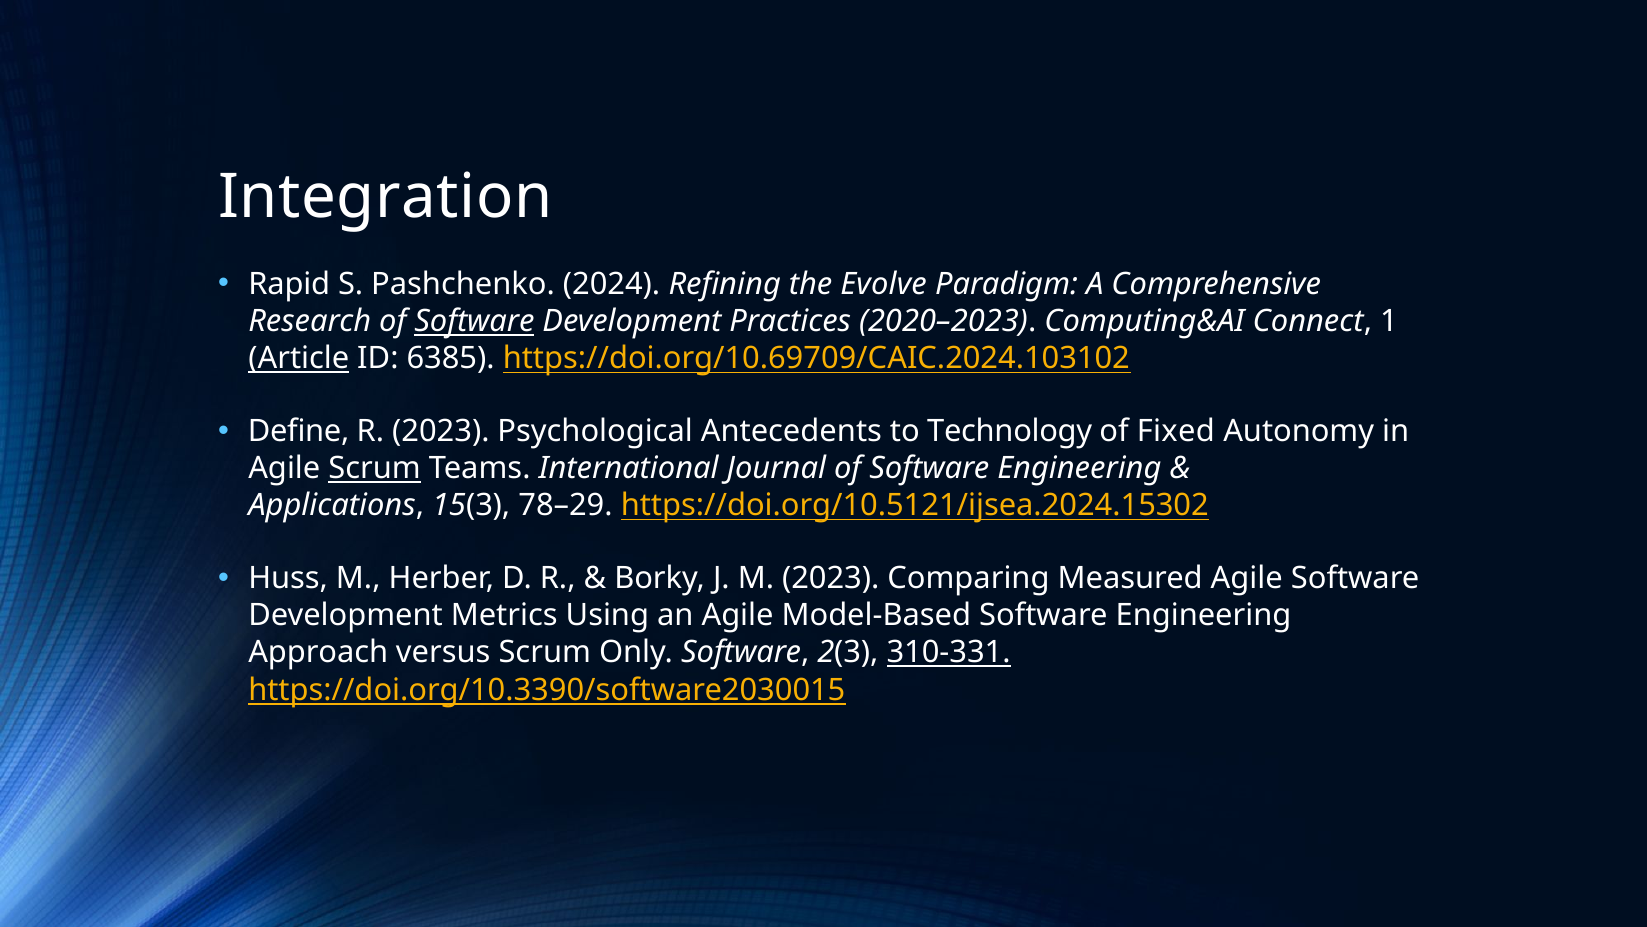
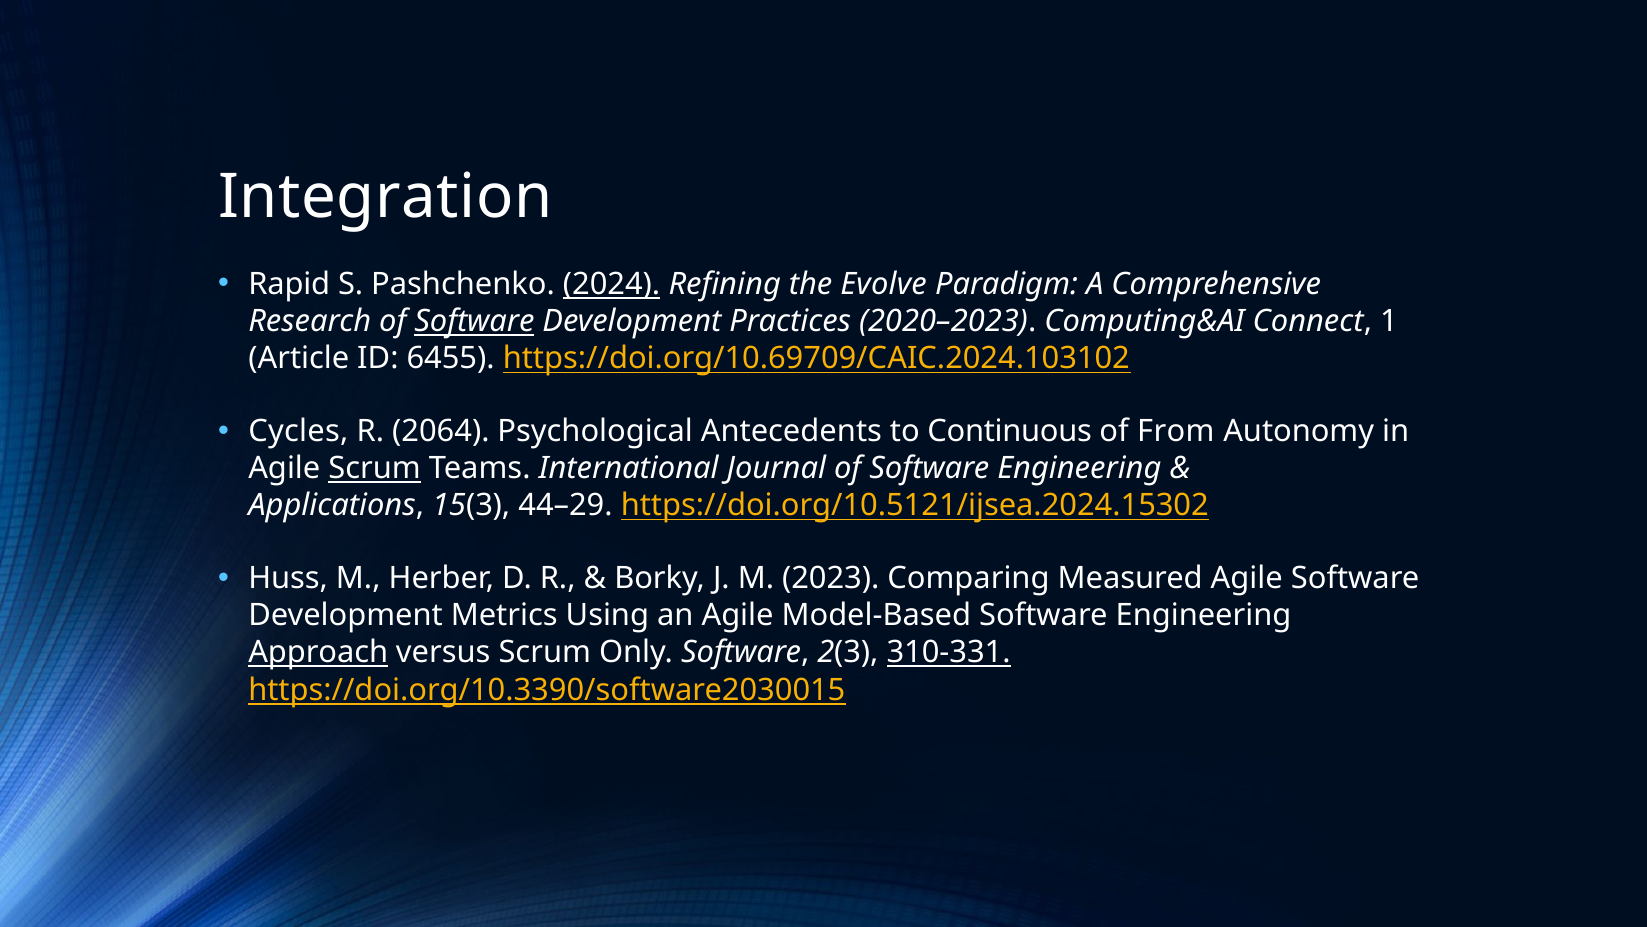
2024 underline: none -> present
Article underline: present -> none
6385: 6385 -> 6455
Define: Define -> Cycles
R 2023: 2023 -> 2064
Technology: Technology -> Continuous
Fixed: Fixed -> From
78–29: 78–29 -> 44–29
Approach underline: none -> present
